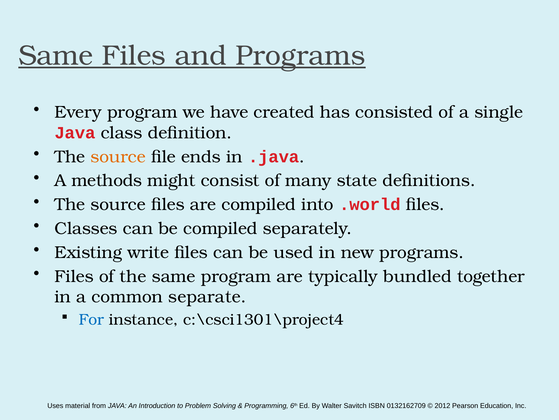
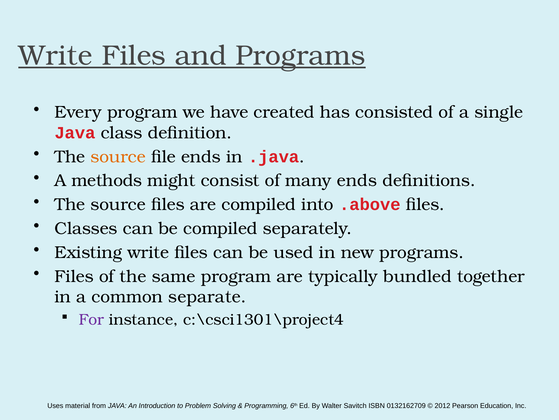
Same at (56, 55): Same -> Write
many state: state -> ends
.world: .world -> .above
For colour: blue -> purple
